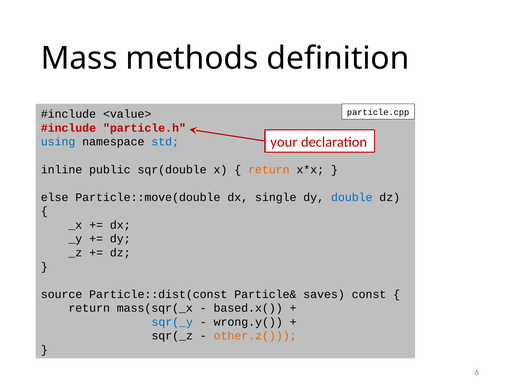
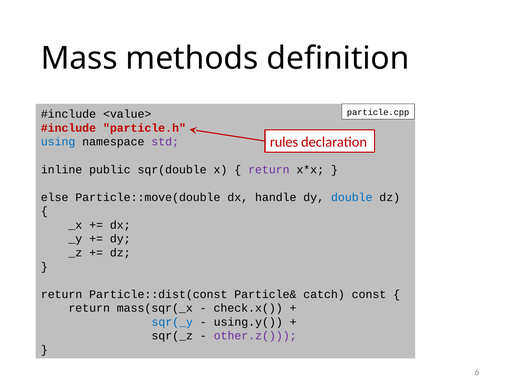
your: your -> rules
std colour: blue -> purple
return at (269, 170) colour: orange -> purple
single: single -> handle
source at (62, 294): source -> return
saves: saves -> catch
based.x(: based.x( -> check.x(
wrong.y(: wrong.y( -> using.y(
other.z( colour: orange -> purple
